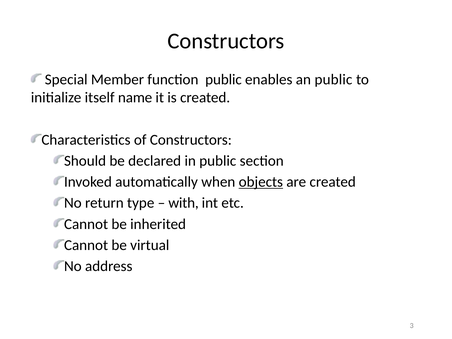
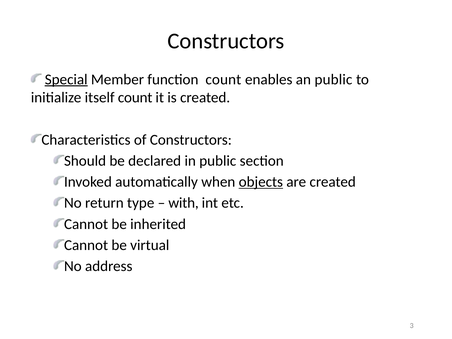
Special underline: none -> present
function public: public -> count
itself name: name -> count
